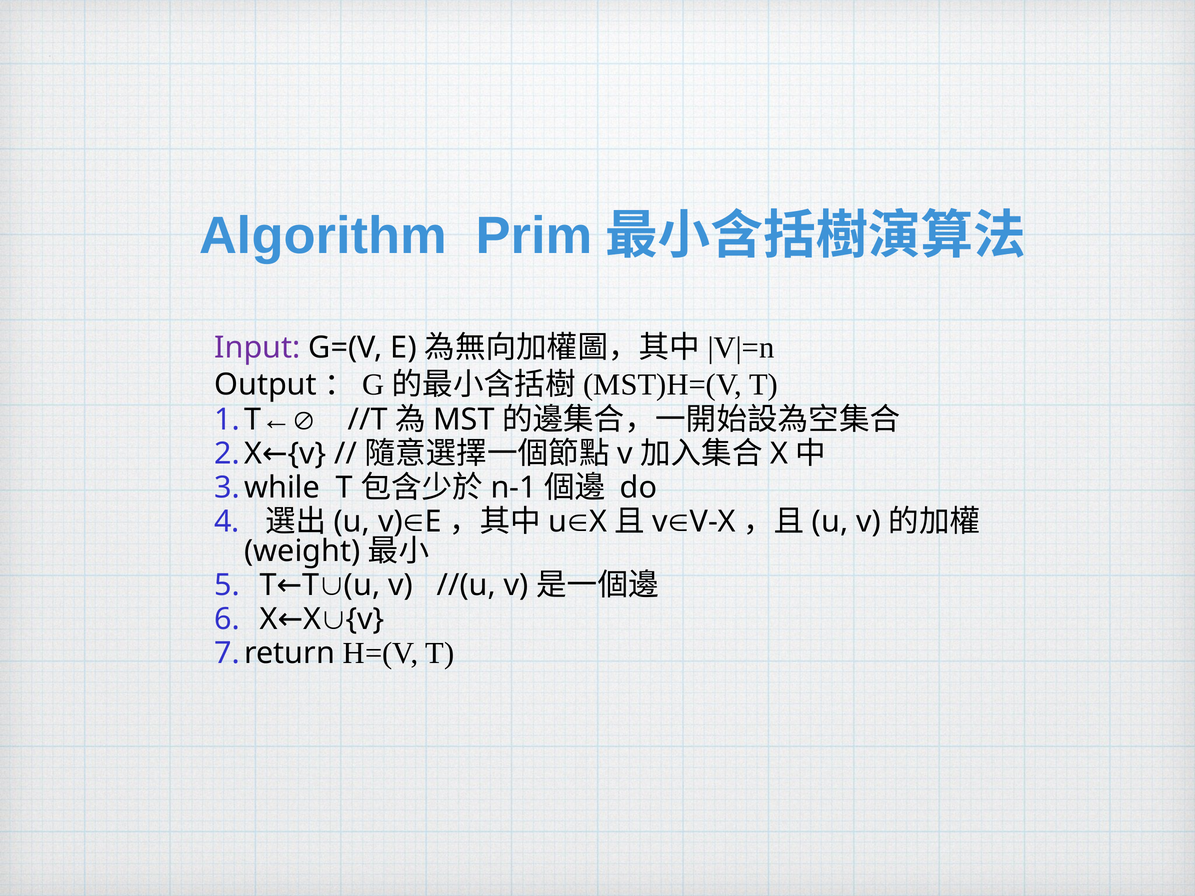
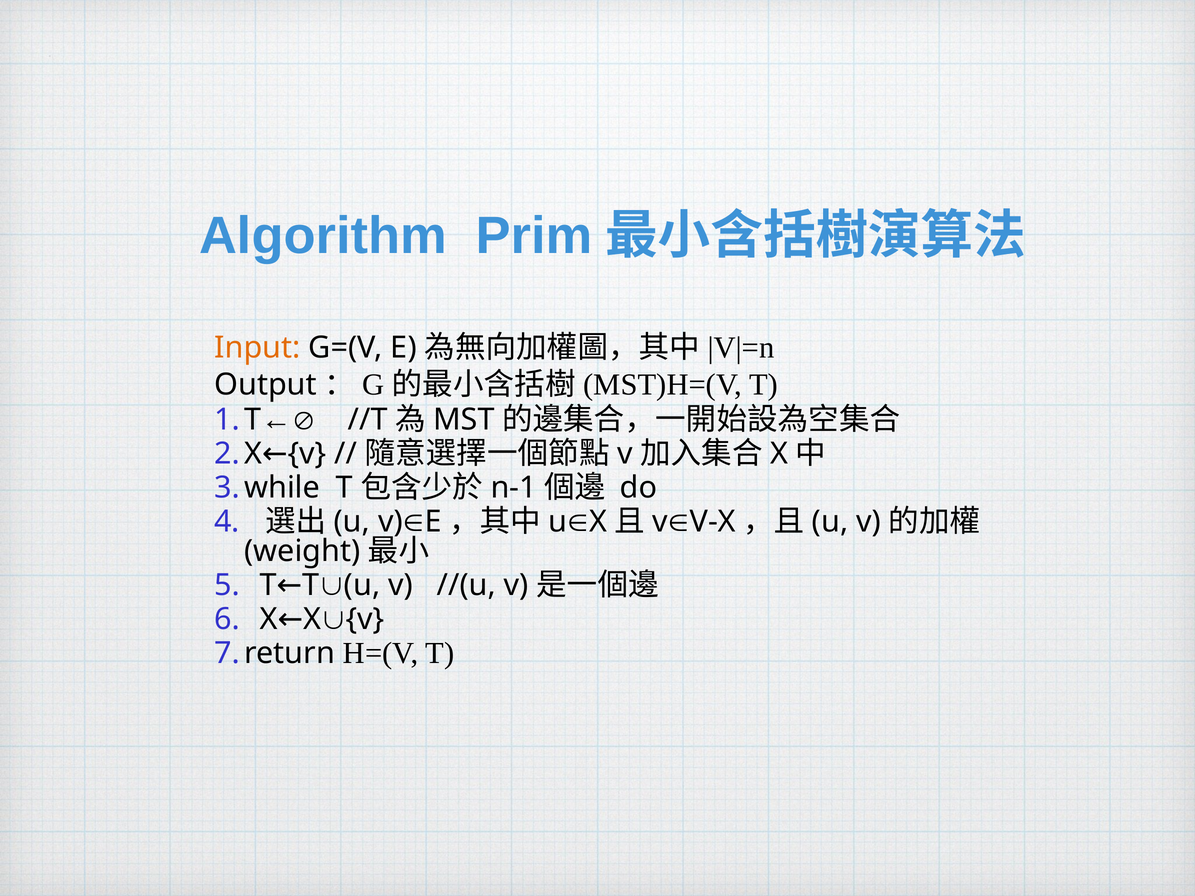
Input colour: purple -> orange
